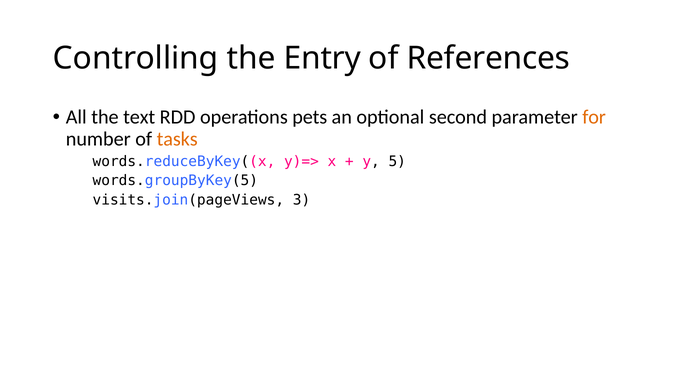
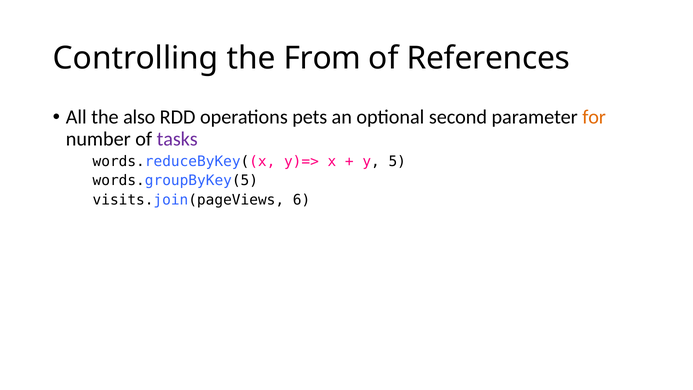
Entry: Entry -> From
text: text -> also
tasks colour: orange -> purple
3: 3 -> 6
